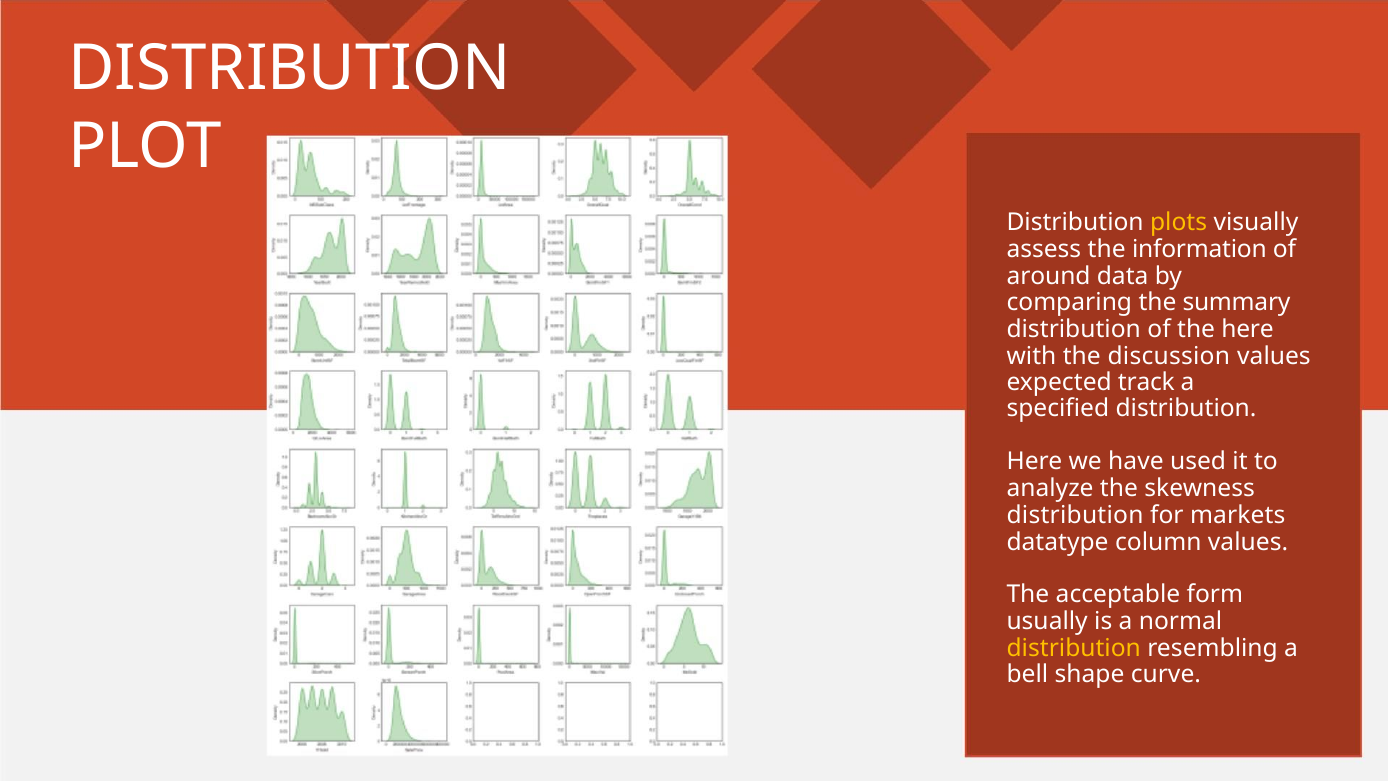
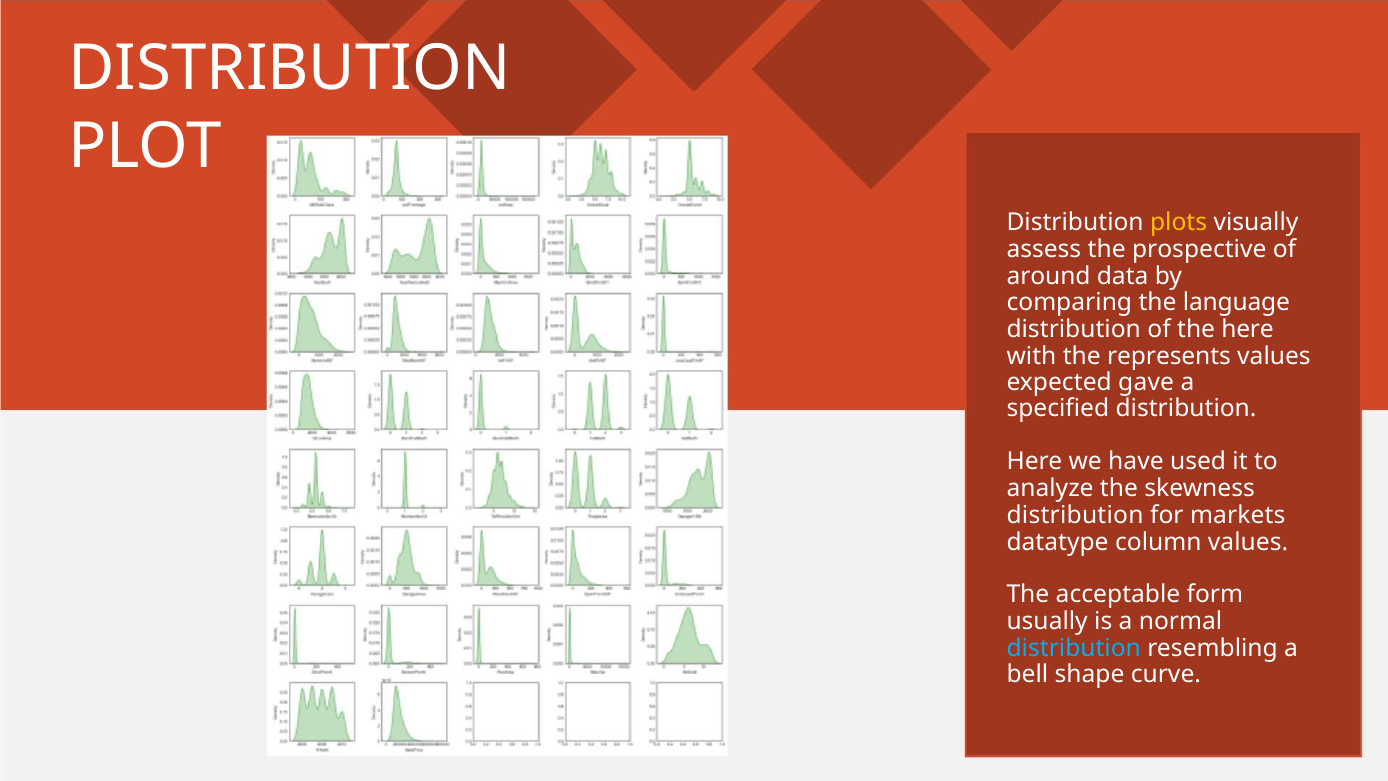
information: information -> prospective
summary: summary -> language
discussion: discussion -> represents
track: track -> gave
distribution at (1074, 648) colour: yellow -> light blue
